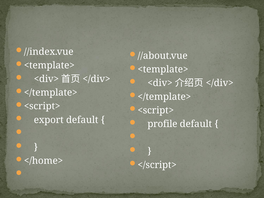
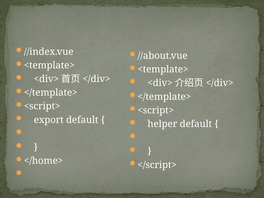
profile: profile -> helper
